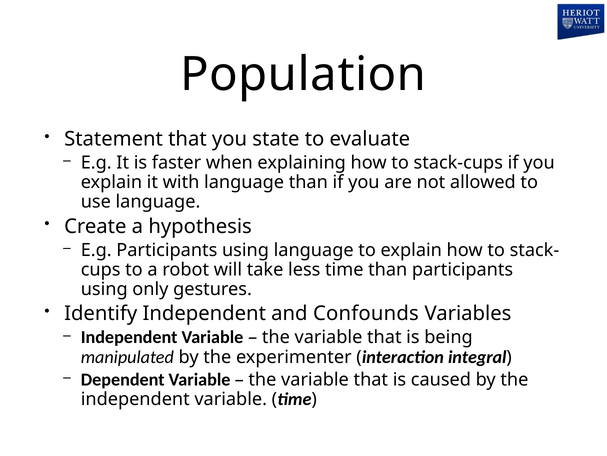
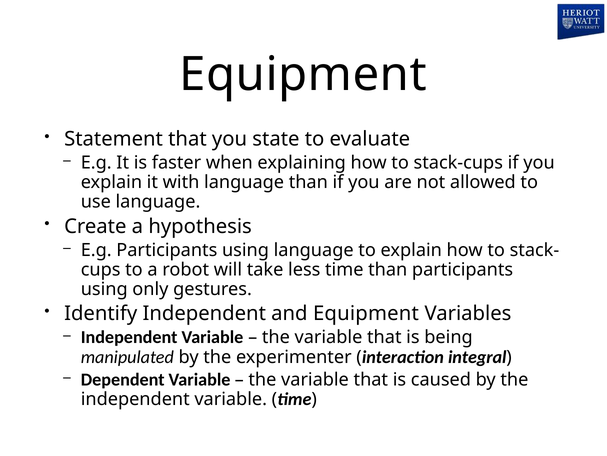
Population at (303, 74): Population -> Equipment
and Confounds: Confounds -> Equipment
